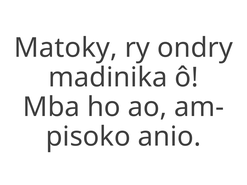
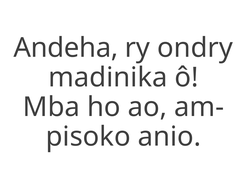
Matoky: Matoky -> Andeha
